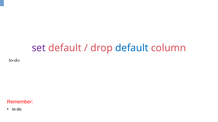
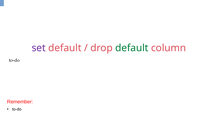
default at (132, 48) colour: blue -> green
